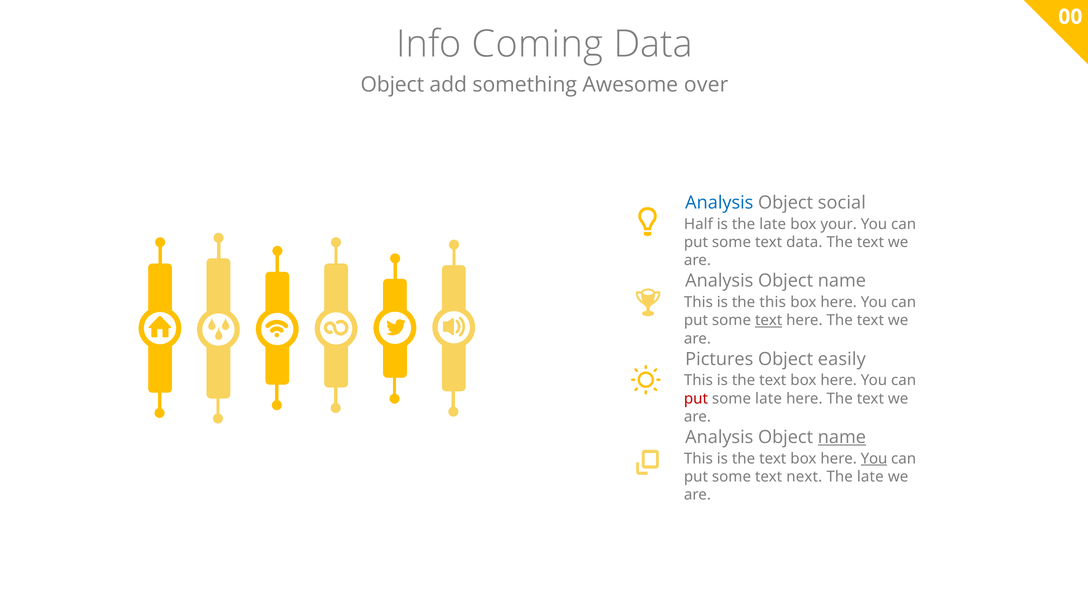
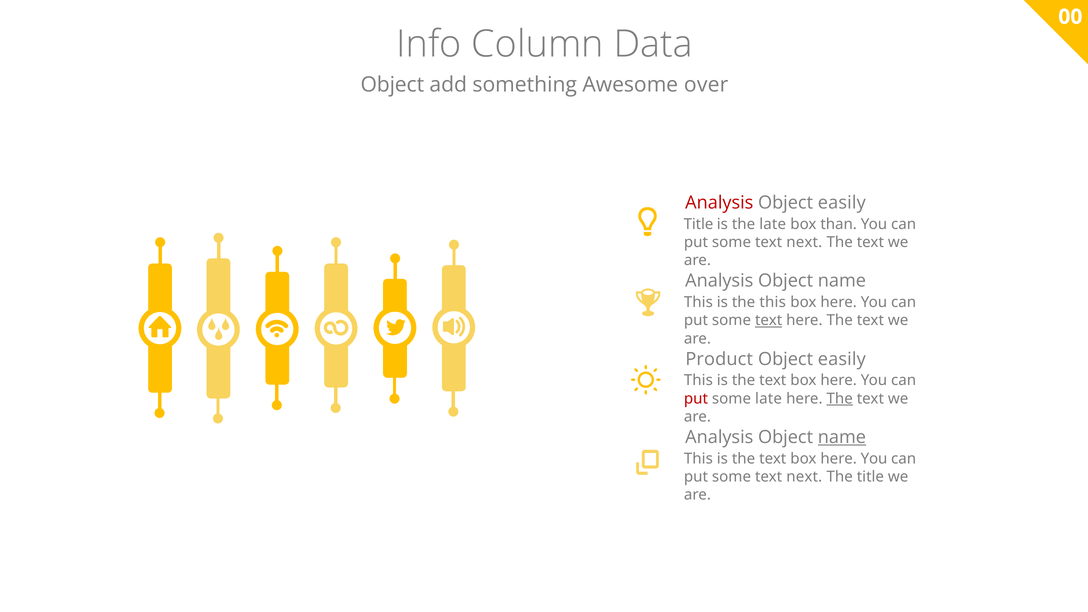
Coming: Coming -> Column
Analysis at (719, 203) colour: blue -> red
social at (842, 203): social -> easily
Half at (698, 224): Half -> Title
your: your -> than
data at (804, 242): data -> next
Pictures: Pictures -> Product
The at (840, 399) underline: none -> present
You at (874, 459) underline: present -> none
late at (870, 477): late -> title
